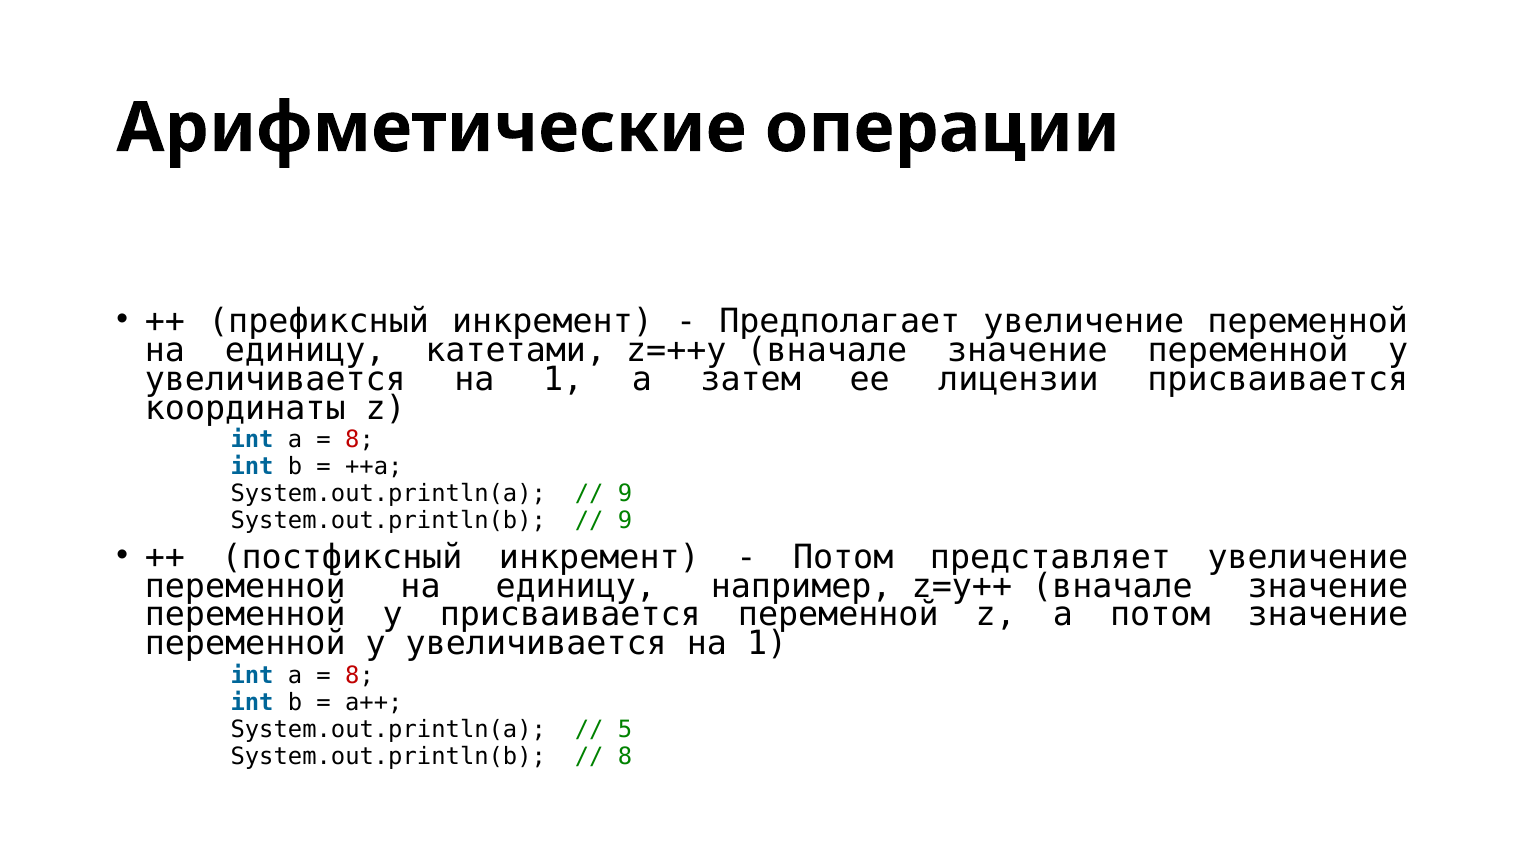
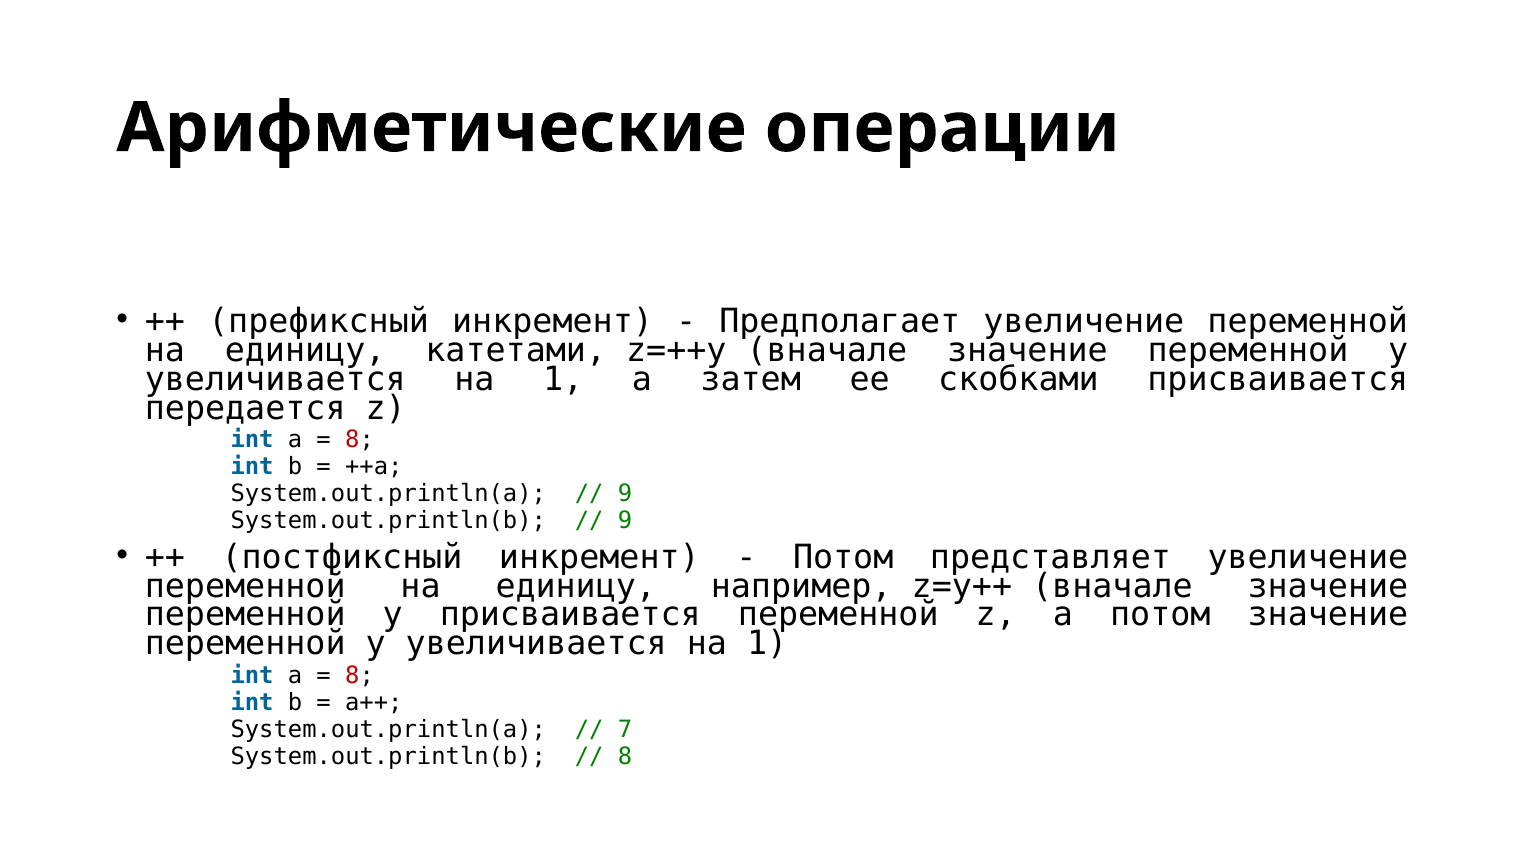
лицензии: лицензии -> скобками
координаты: координаты -> передается
5: 5 -> 7
